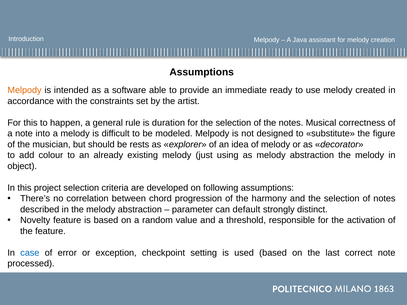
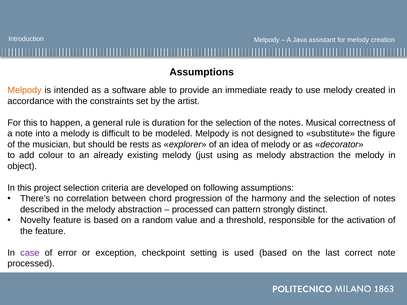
parameter at (192, 210): parameter -> processed
default: default -> pattern
case colour: blue -> purple
